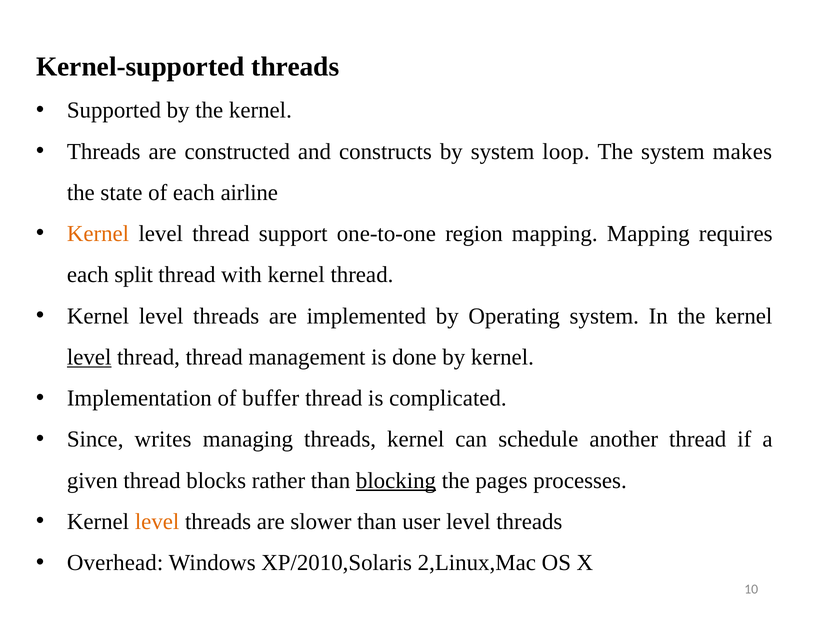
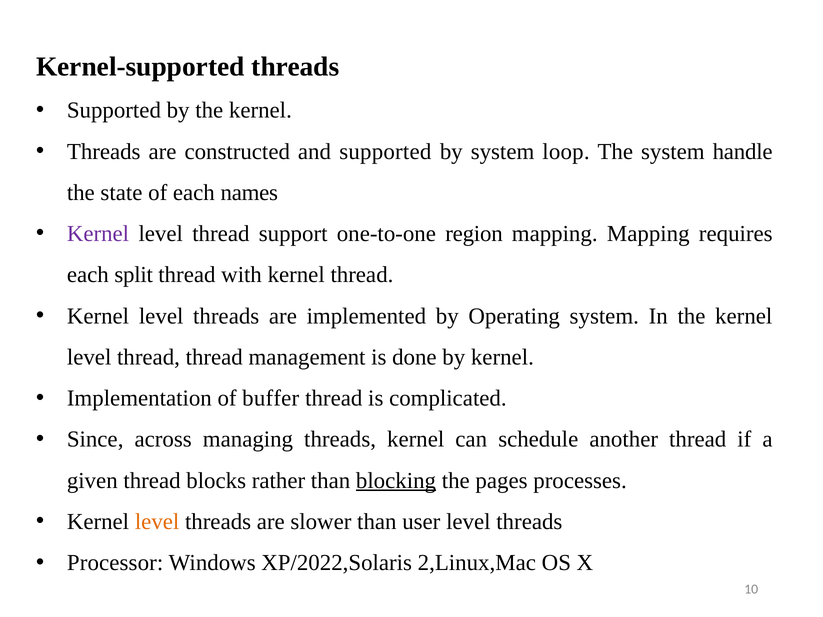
and constructs: constructs -> supported
makes: makes -> handle
airline: airline -> names
Kernel at (98, 234) colour: orange -> purple
level at (89, 357) underline: present -> none
writes: writes -> across
Overhead: Overhead -> Processor
XP/2010,Solaris: XP/2010,Solaris -> XP/2022,Solaris
